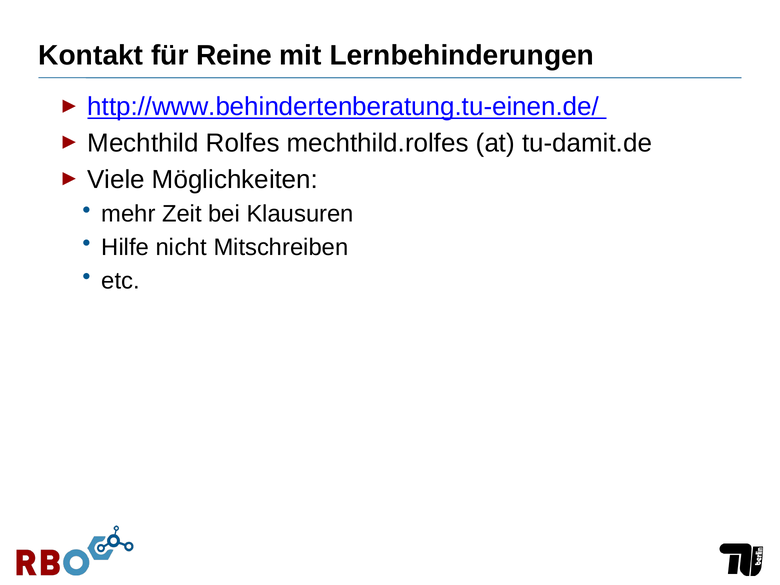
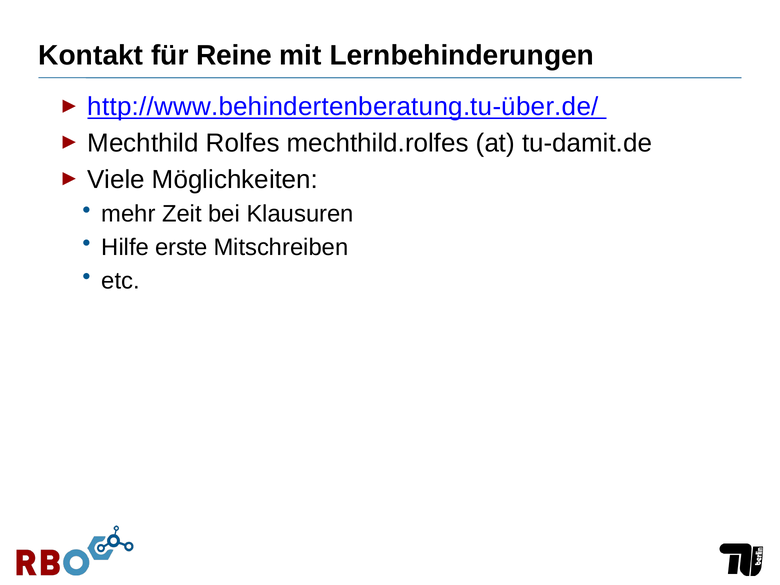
http://www.behindertenberatung.tu-einen.de/: http://www.behindertenberatung.tu-einen.de/ -> http://www.behindertenberatung.tu-über.de/
nicht: nicht -> erste
